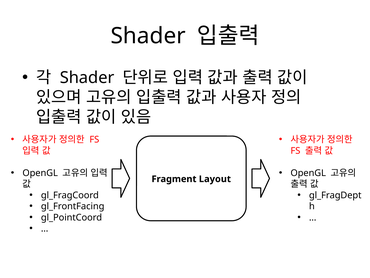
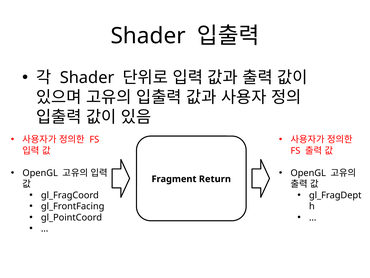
Layout: Layout -> Return
